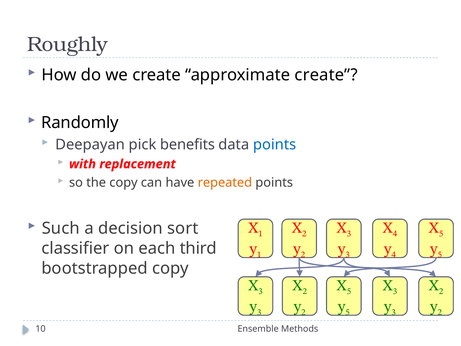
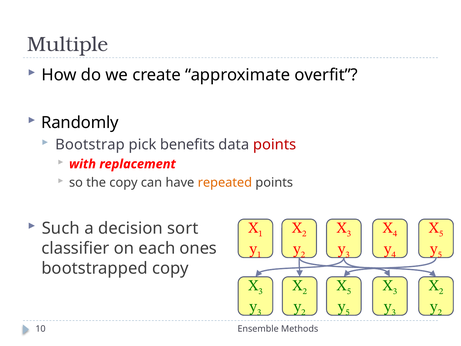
Roughly: Roughly -> Multiple
approximate create: create -> overfit
Deepayan: Deepayan -> Bootstrap
points at (275, 144) colour: blue -> red
third: third -> ones
